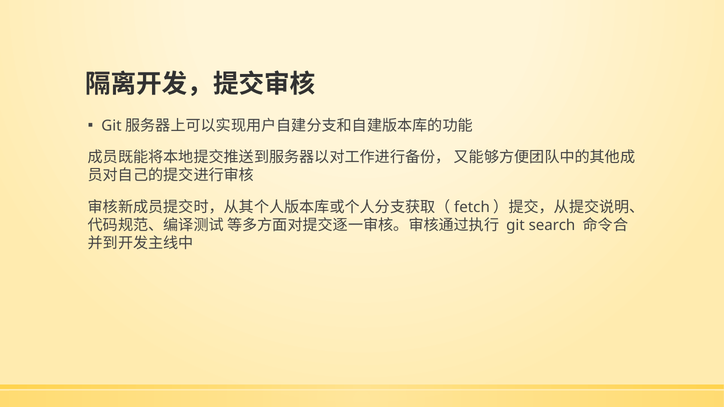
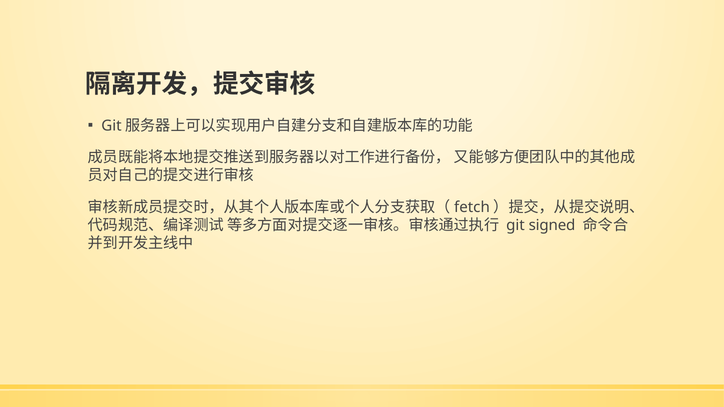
search: search -> signed
